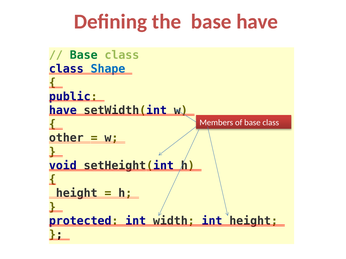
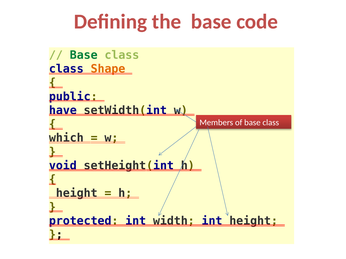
base have: have -> code
Shape colour: blue -> orange
other: other -> which
